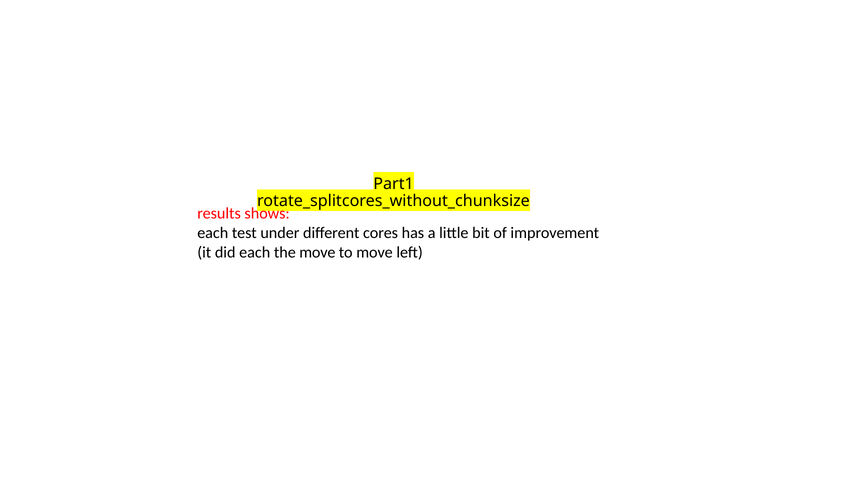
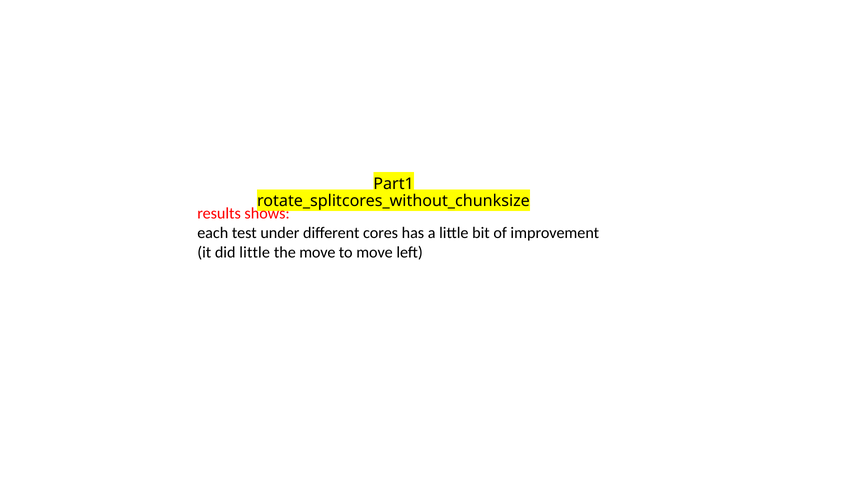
did each: each -> little
